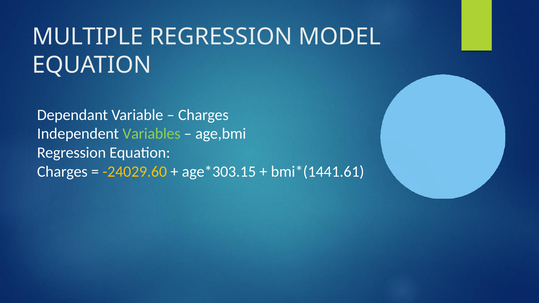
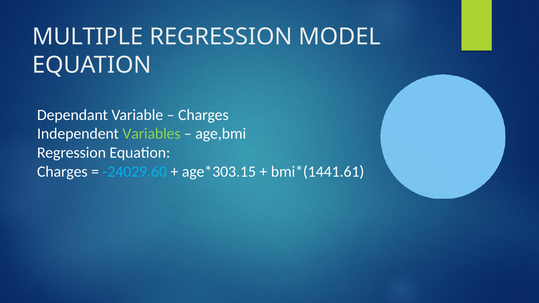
-24029.60 colour: yellow -> light blue
